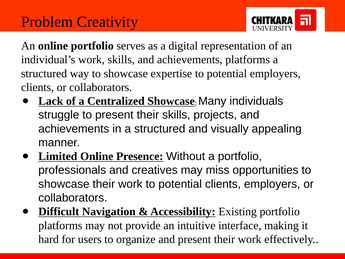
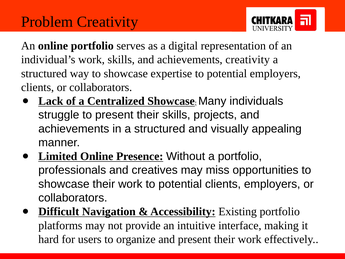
achievements platforms: platforms -> creativity
